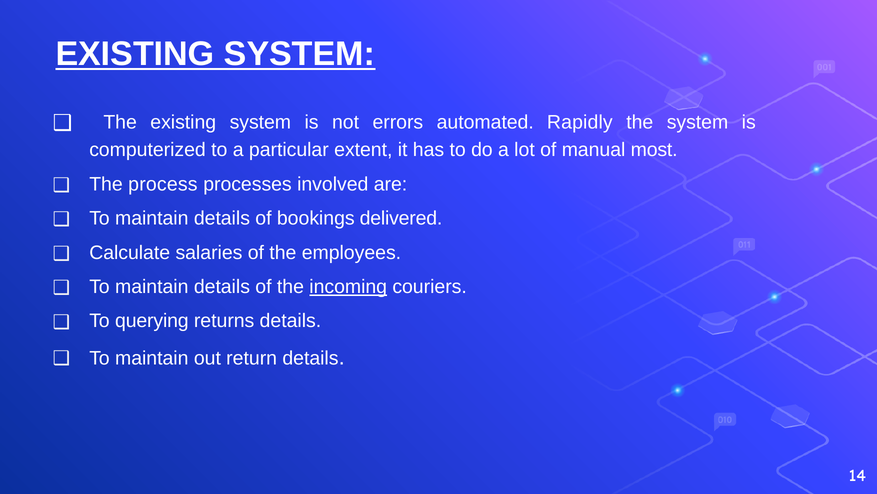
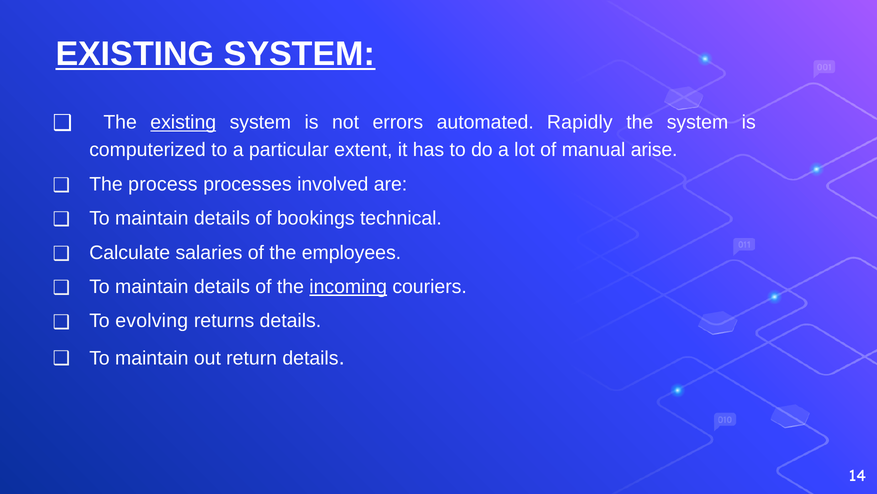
existing at (183, 122) underline: none -> present
most: most -> arise
delivered: delivered -> technical
querying: querying -> evolving
